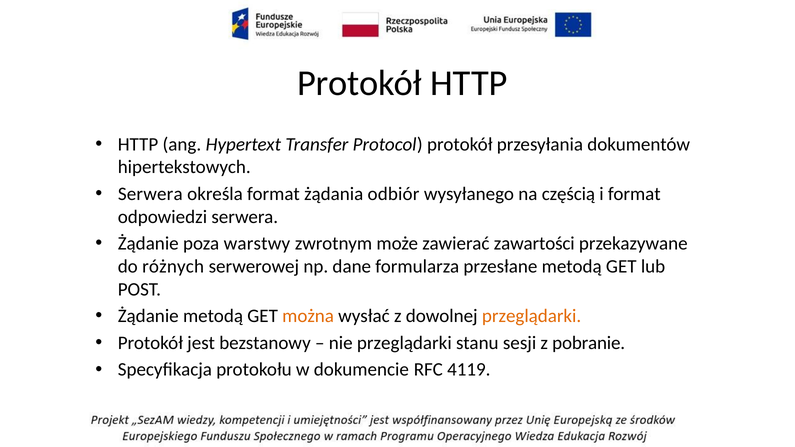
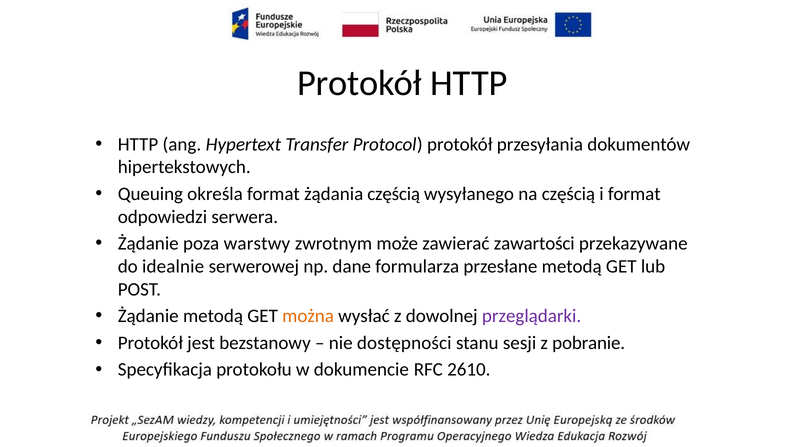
Serwera at (150, 194): Serwera -> Queuing
żądania odbiór: odbiór -> częścią
różnych: różnych -> idealnie
przeglądarki at (532, 316) colour: orange -> purple
nie przeglądarki: przeglądarki -> dostępności
4119: 4119 -> 2610
